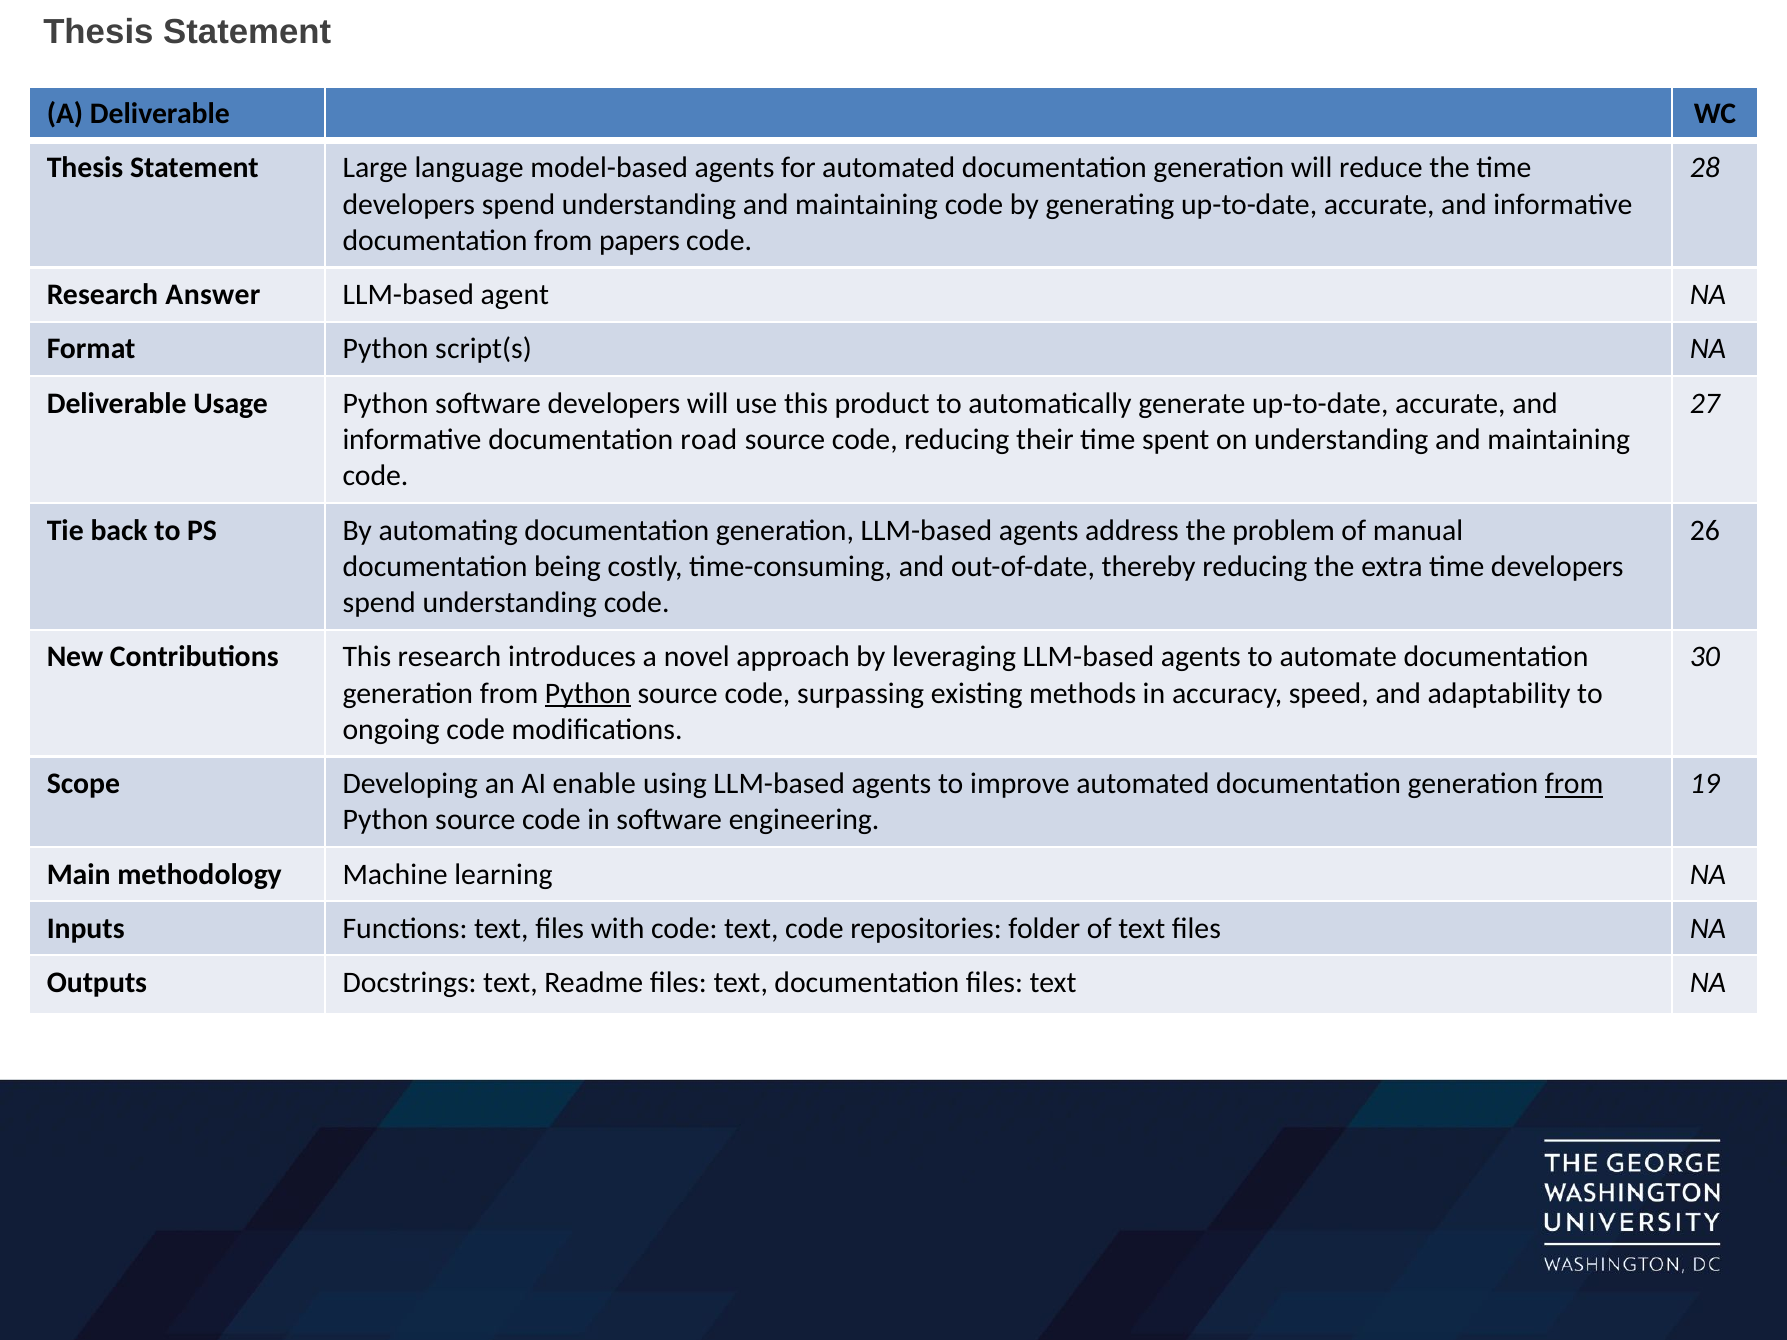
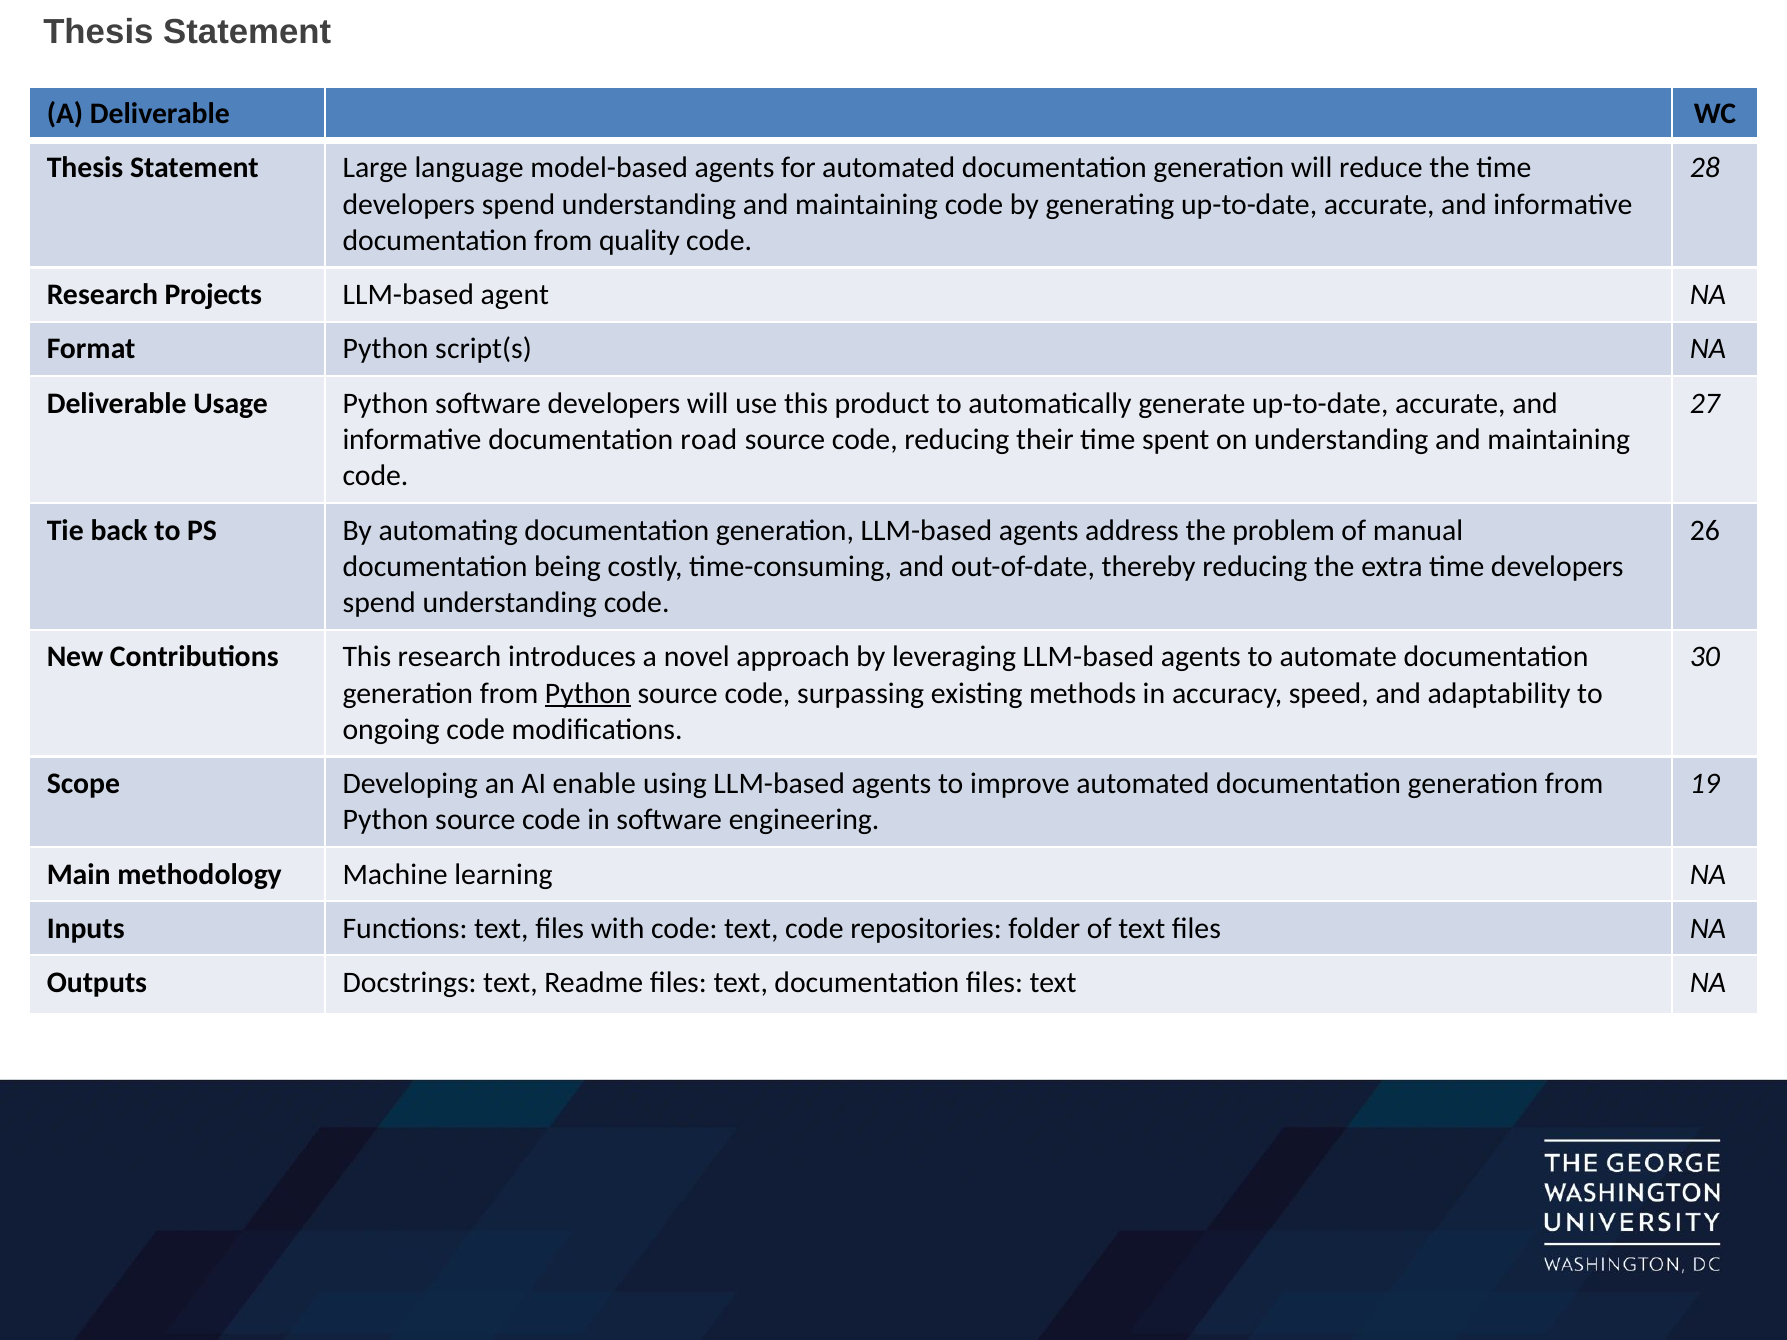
papers: papers -> quality
Answer: Answer -> Projects
from at (1574, 784) underline: present -> none
